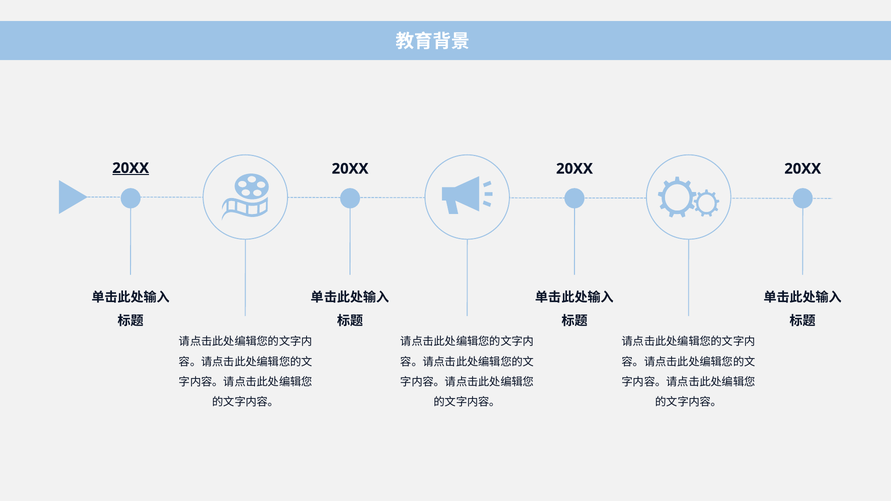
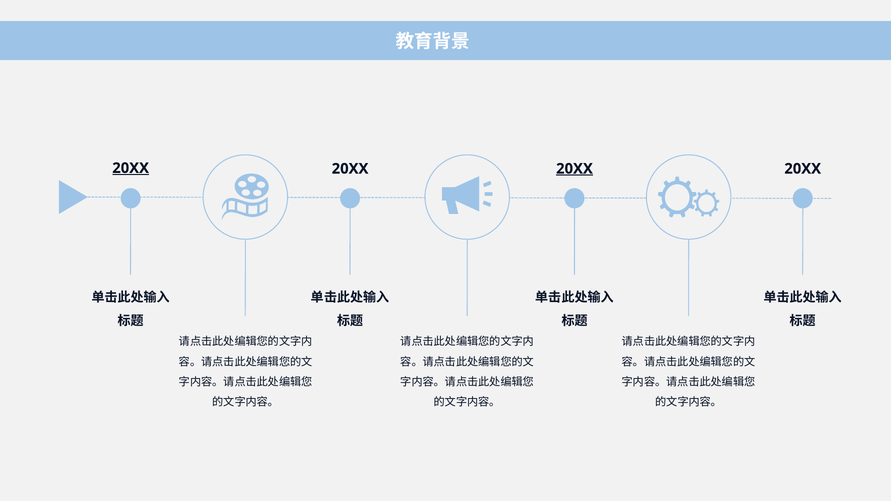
20XX at (575, 169) underline: none -> present
